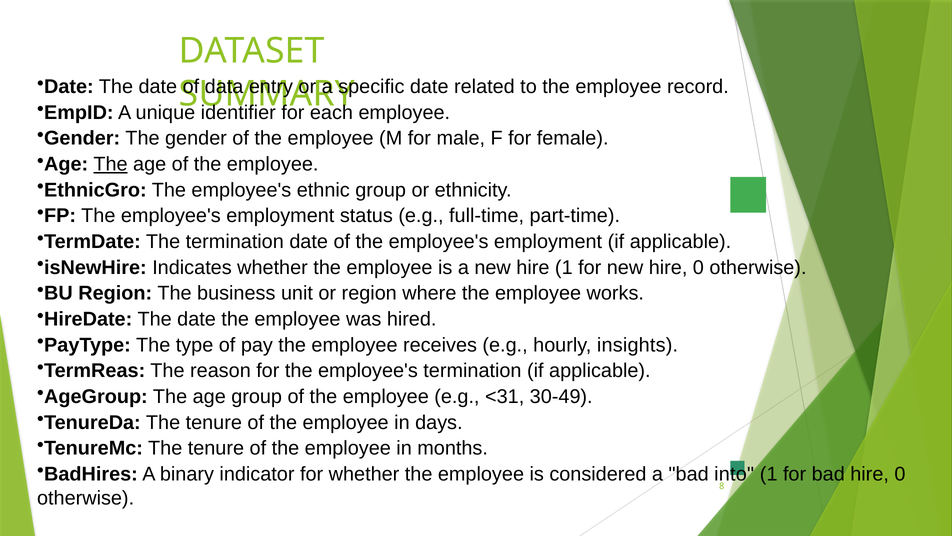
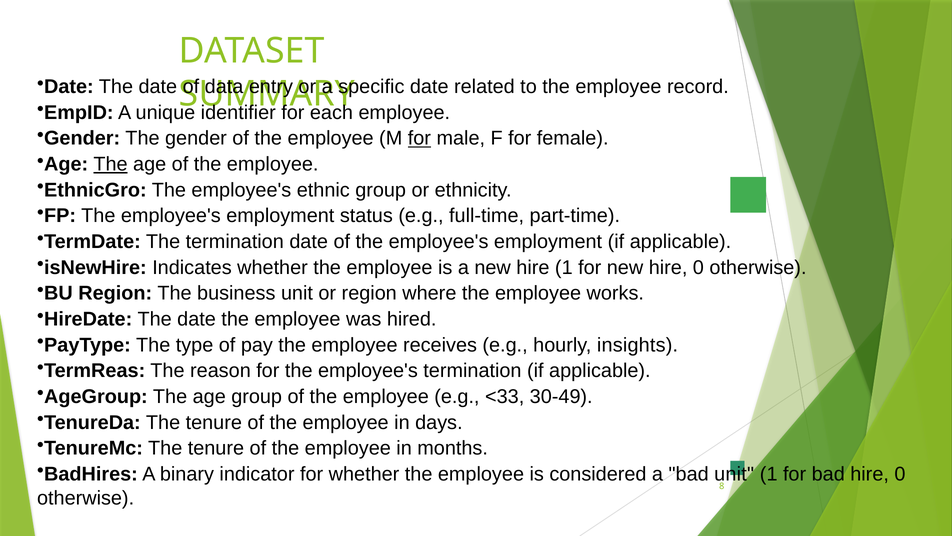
for at (419, 138) underline: none -> present
<31: <31 -> <33
bad into: into -> unit
